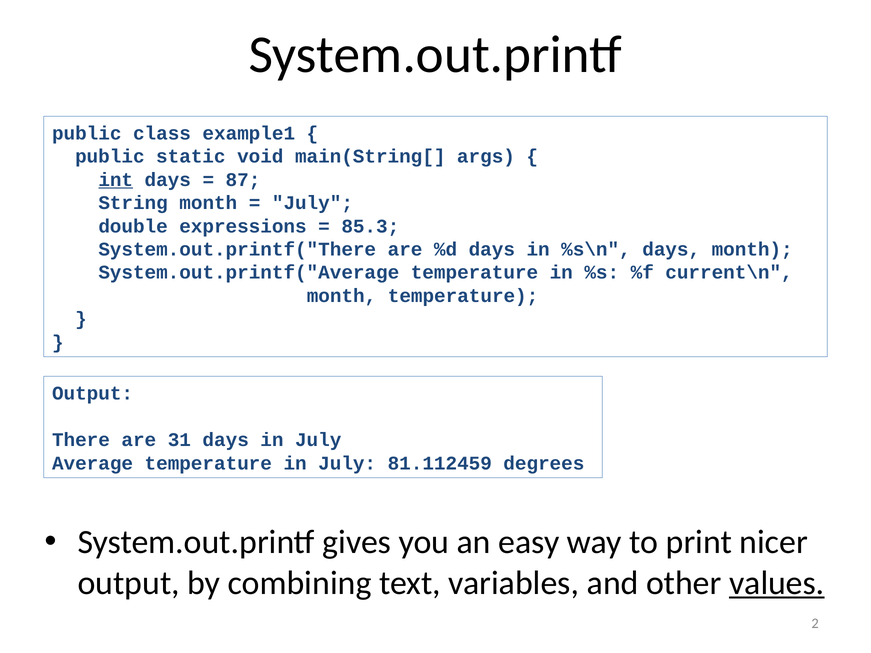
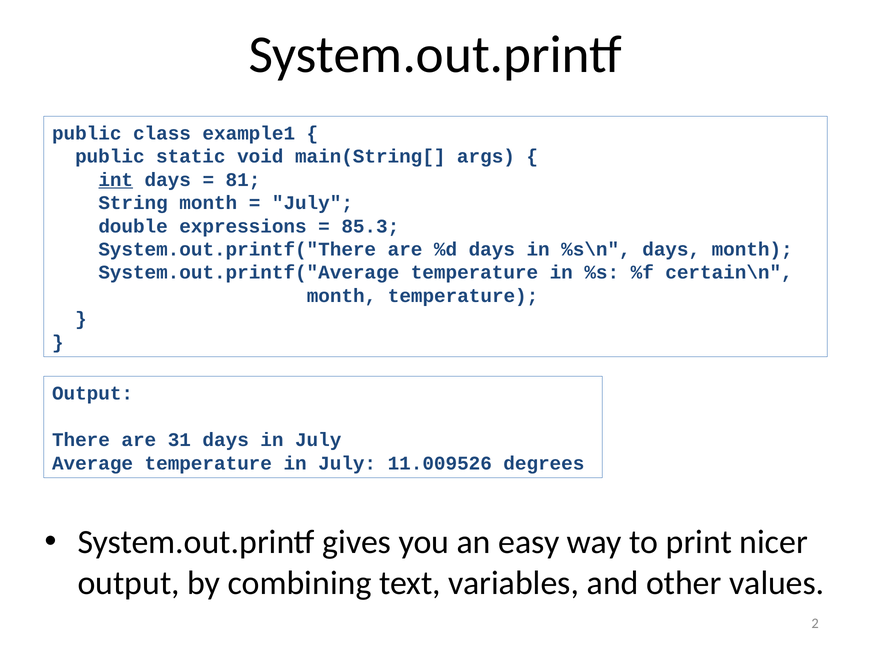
87: 87 -> 81
current\n: current\n -> certain\n
81.112459: 81.112459 -> 11.009526
values underline: present -> none
